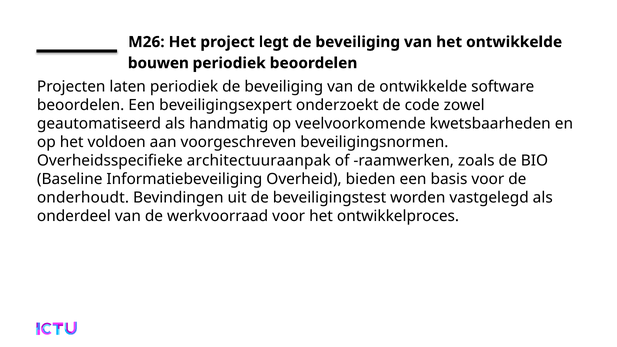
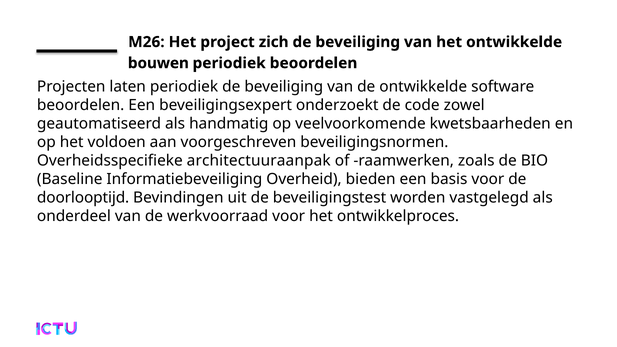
legt: legt -> zich
onderhoudt: onderhoudt -> doorlooptijd
